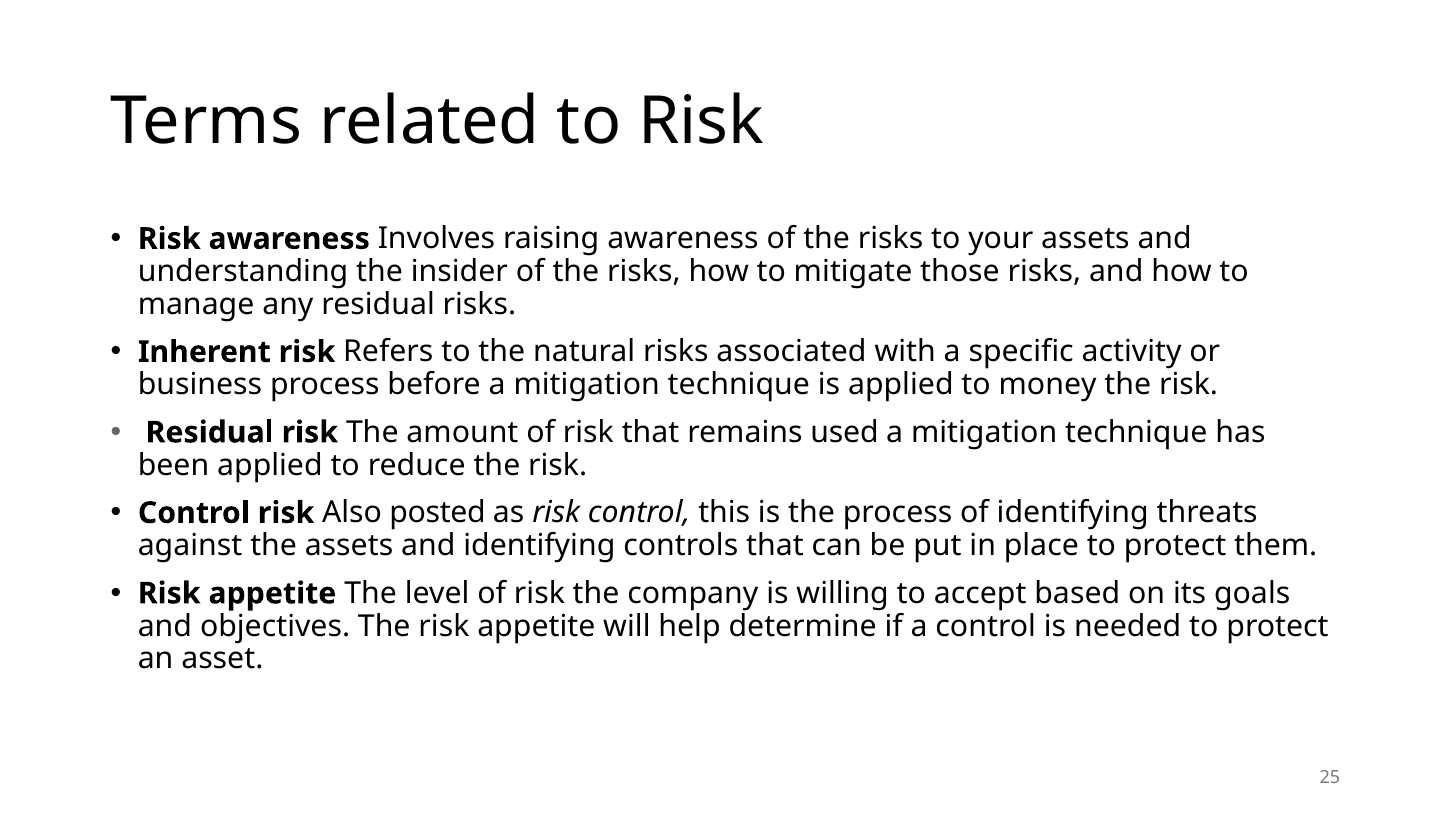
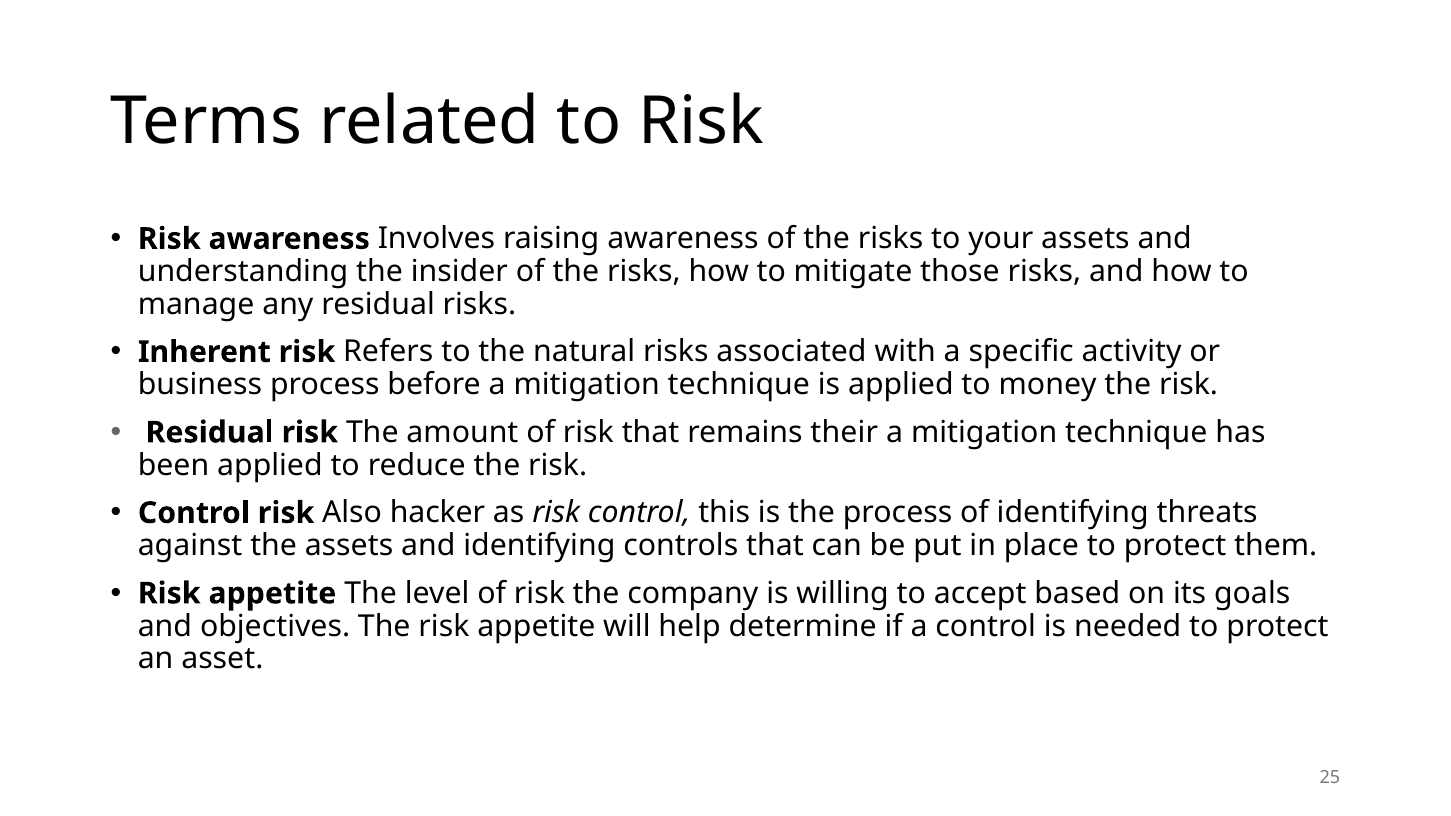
used: used -> their
posted: posted -> hacker
